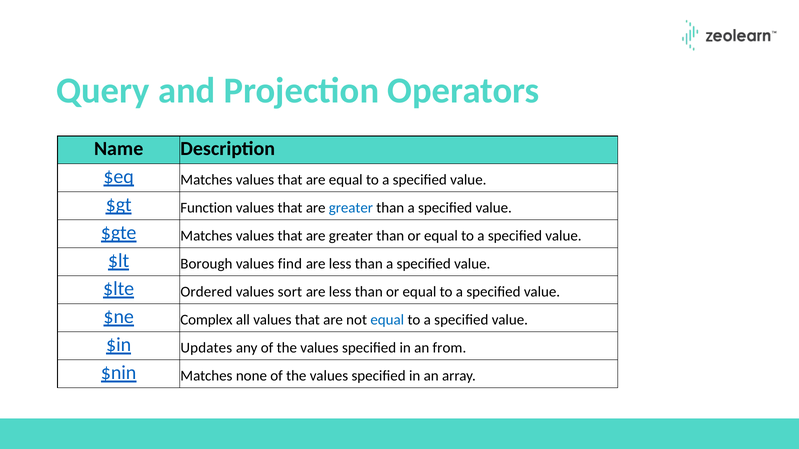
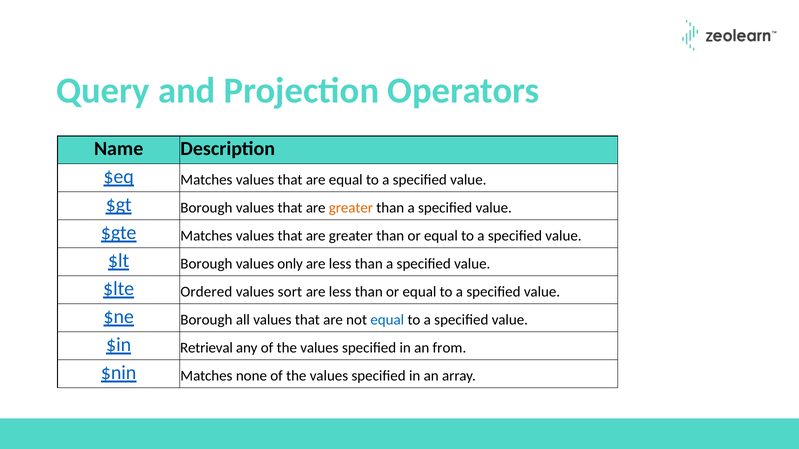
$gt Function: Function -> Borough
greater at (351, 208) colour: blue -> orange
find: find -> only
$ne Complex: Complex -> Borough
Updates: Updates -> Retrieval
